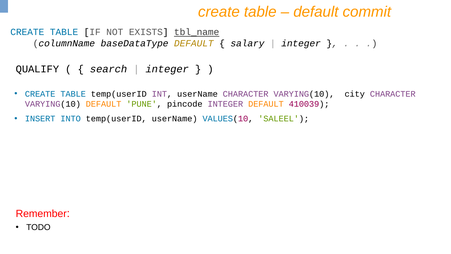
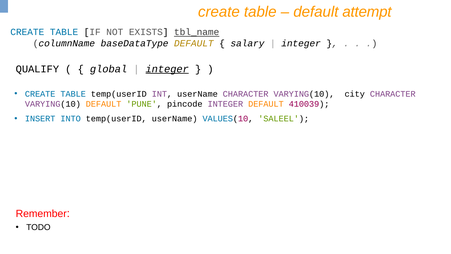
commit: commit -> attempt
search: search -> global
integer at (167, 69) underline: none -> present
